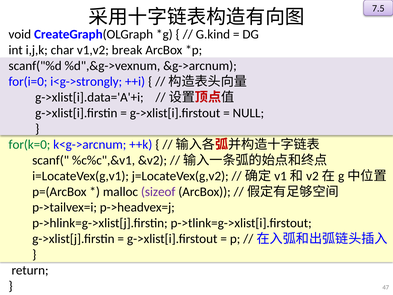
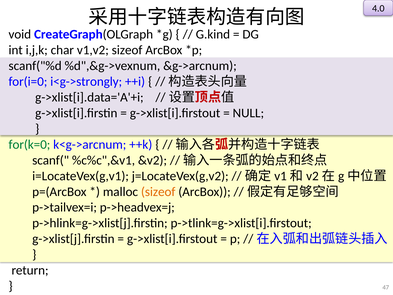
7.5: 7.5 -> 4.0
v1,v2 break: break -> sizeof
sizeof at (158, 192) colour: purple -> orange
